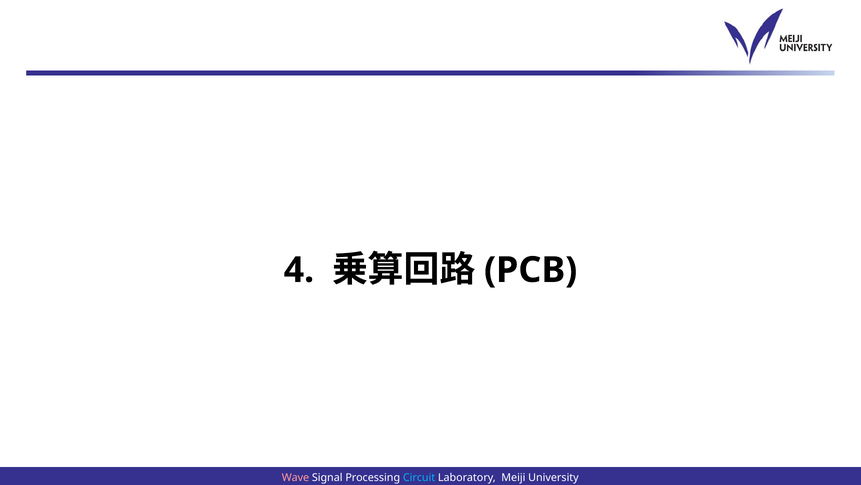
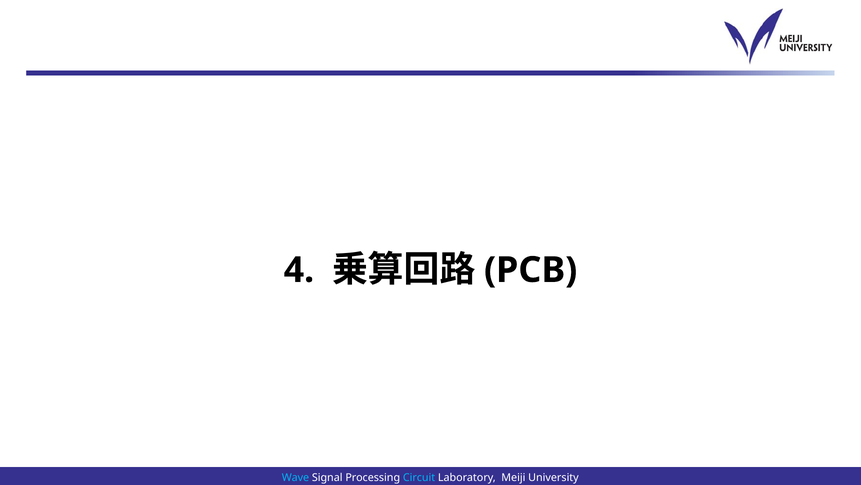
Wave colour: pink -> light blue
